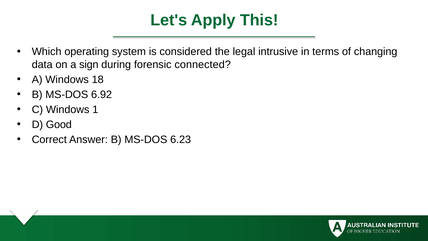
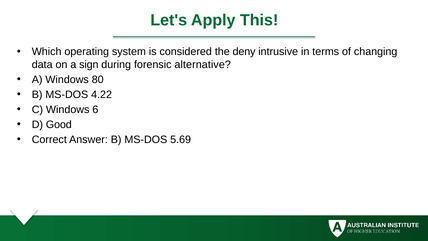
legal: legal -> deny
connected: connected -> alternative
18: 18 -> 80
6.92: 6.92 -> 4.22
1: 1 -> 6
6.23: 6.23 -> 5.69
